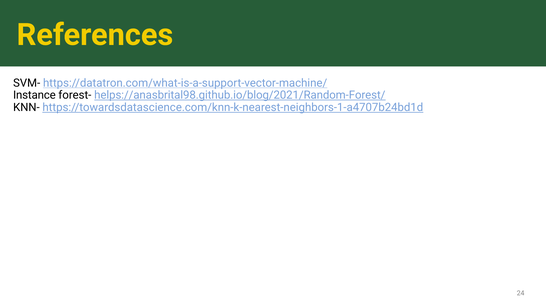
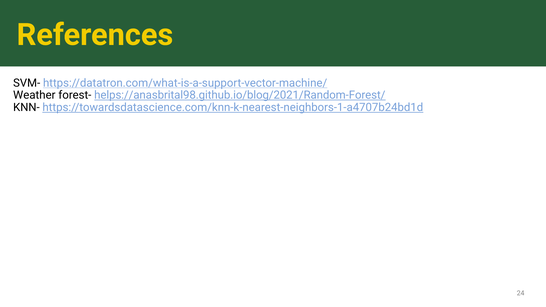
Instance: Instance -> Weather
